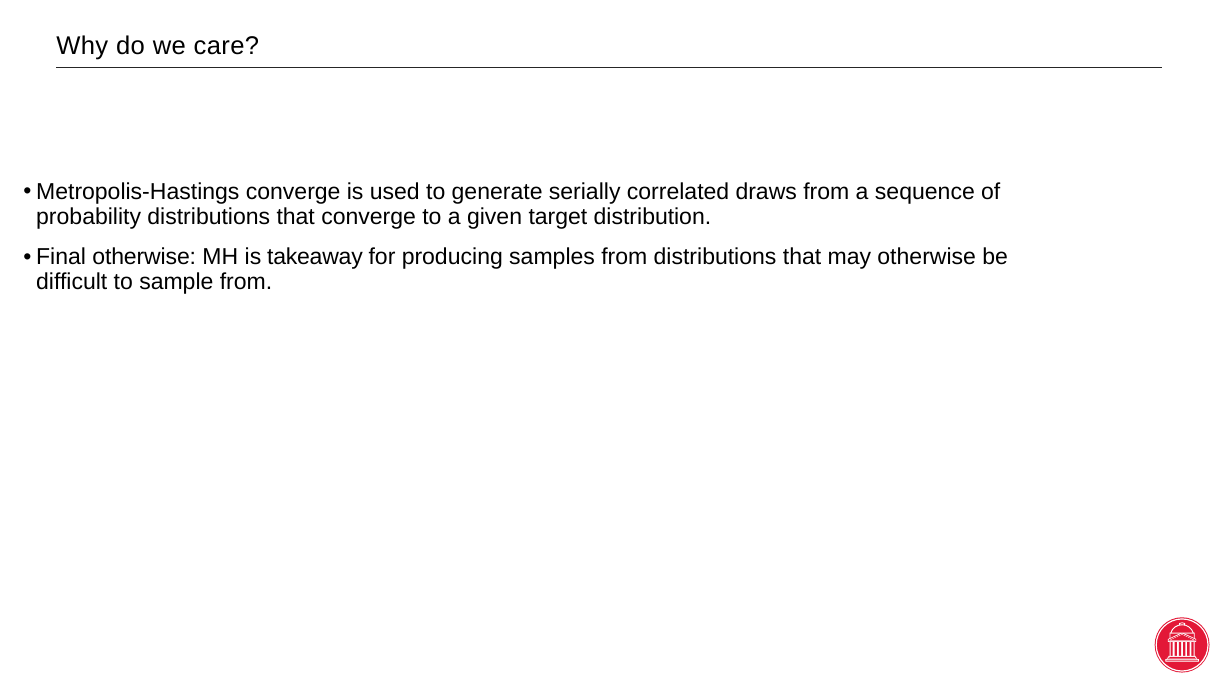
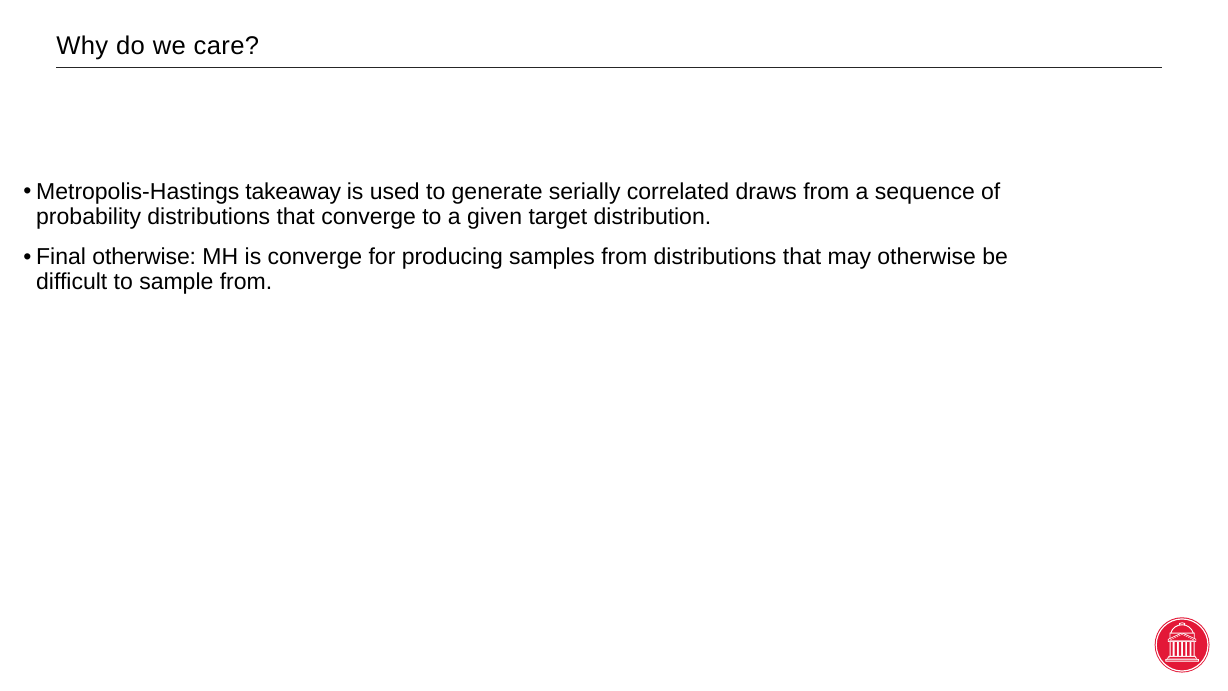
Metropolis-Hastings converge: converge -> takeaway
is takeaway: takeaway -> converge
